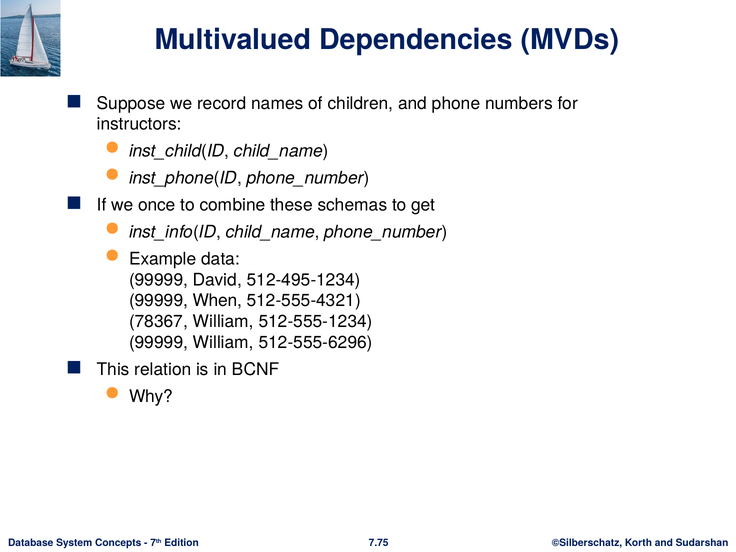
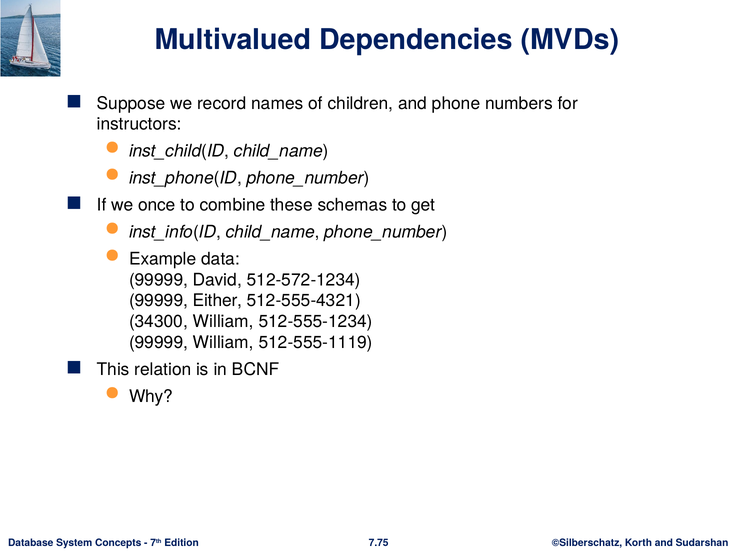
512-495-1234: 512-495-1234 -> 512-572-1234
When: When -> Either
78367: 78367 -> 34300
512-555-6296: 512-555-6296 -> 512-555-1119
